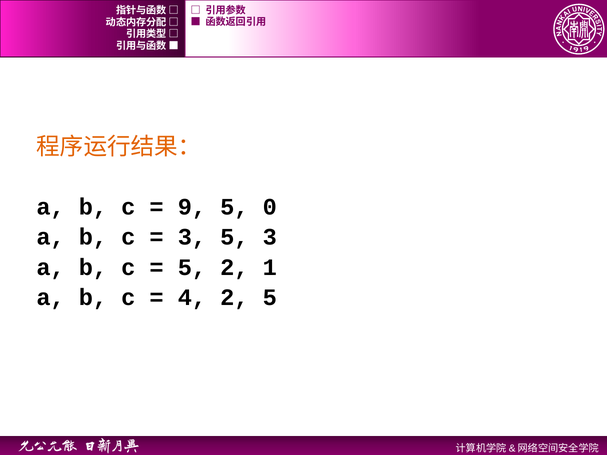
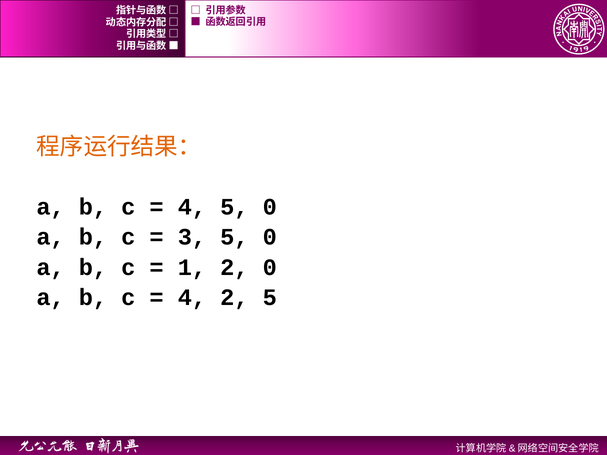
9 at (192, 207): 9 -> 4
3 5 3: 3 -> 0
5 at (192, 267): 5 -> 1
2 1: 1 -> 0
